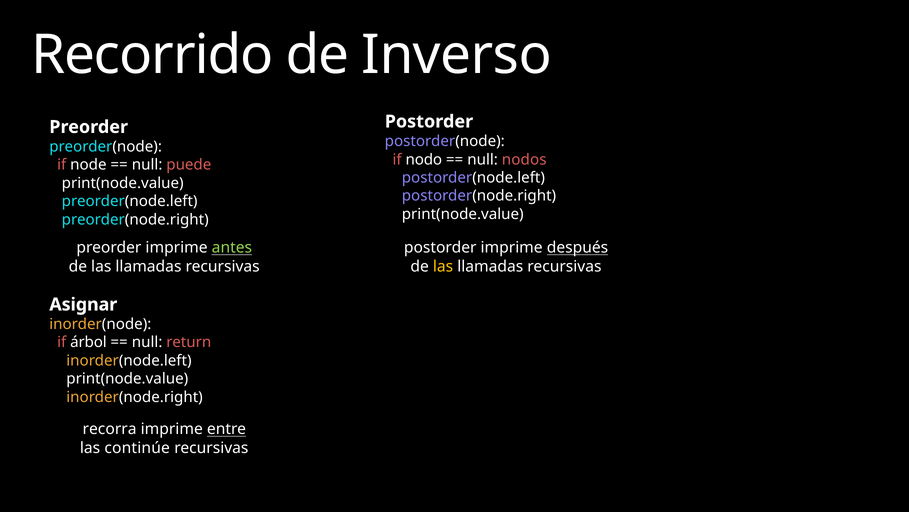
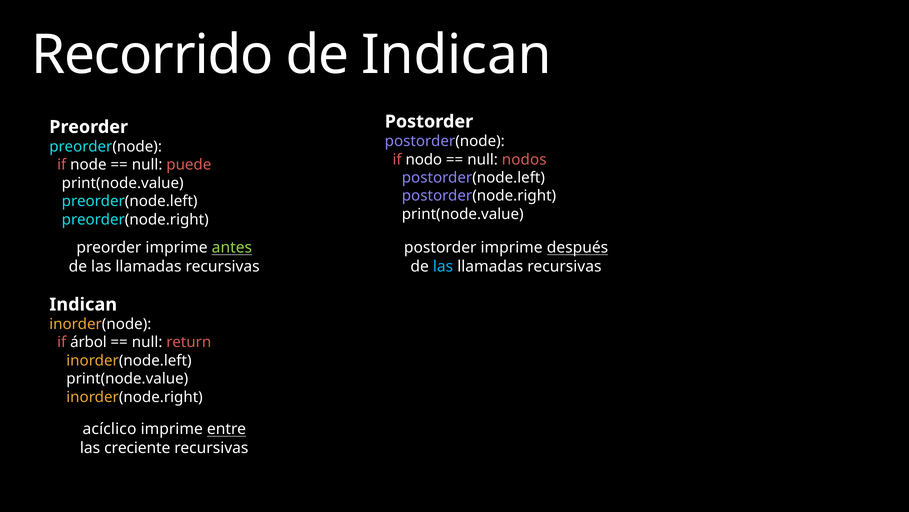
de Inverso: Inverso -> Indican
las at (443, 266) colour: yellow -> light blue
Asignar at (83, 304): Asignar -> Indican
recorra: recorra -> acíclico
continúe: continúe -> creciente
